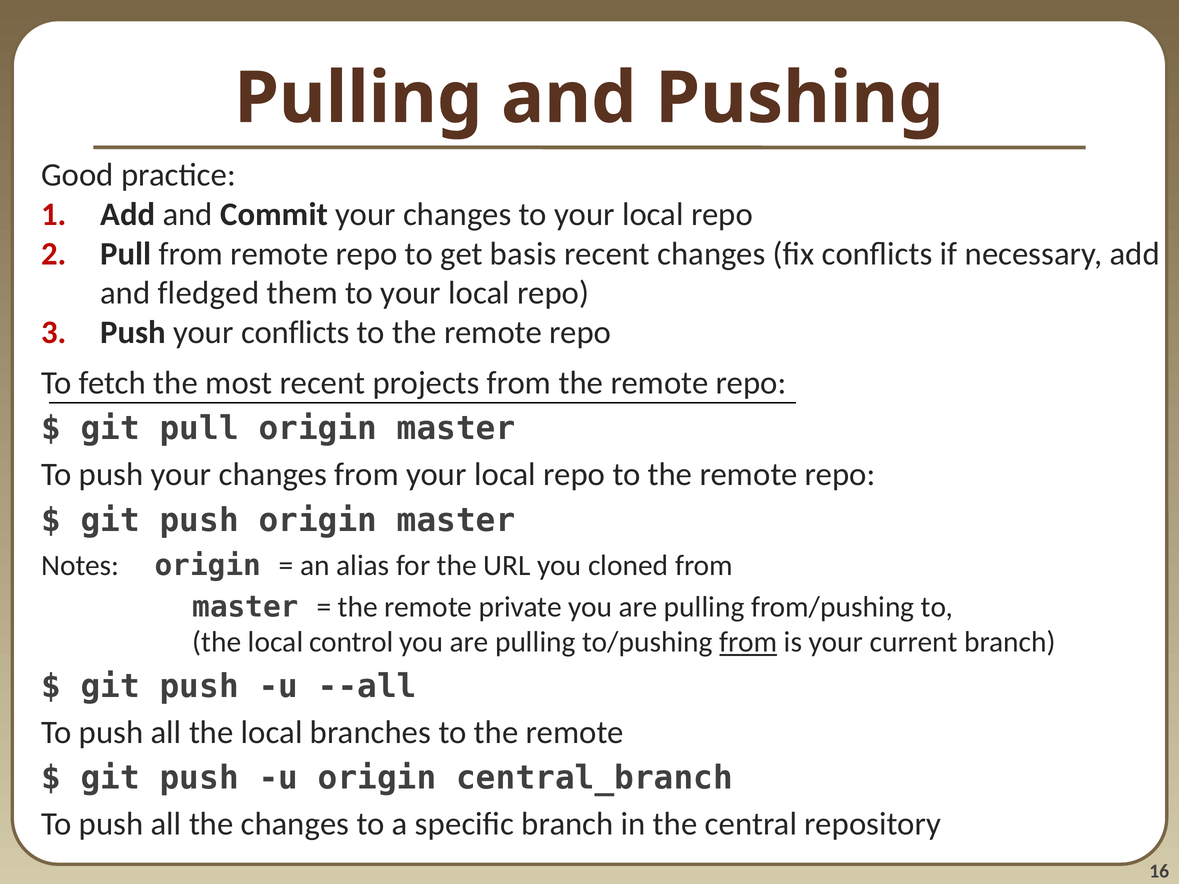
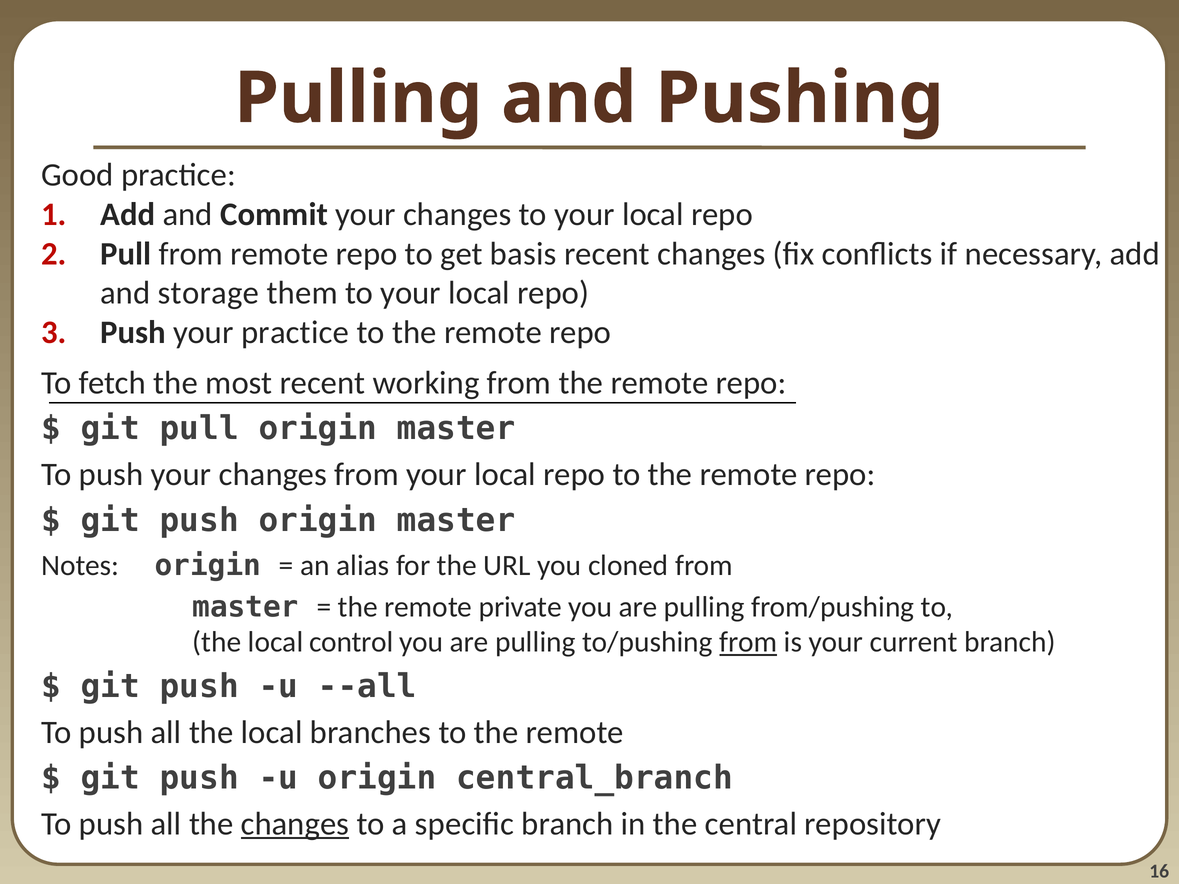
fledged: fledged -> storage
your conflicts: conflicts -> practice
projects: projects -> working
changes at (295, 824) underline: none -> present
